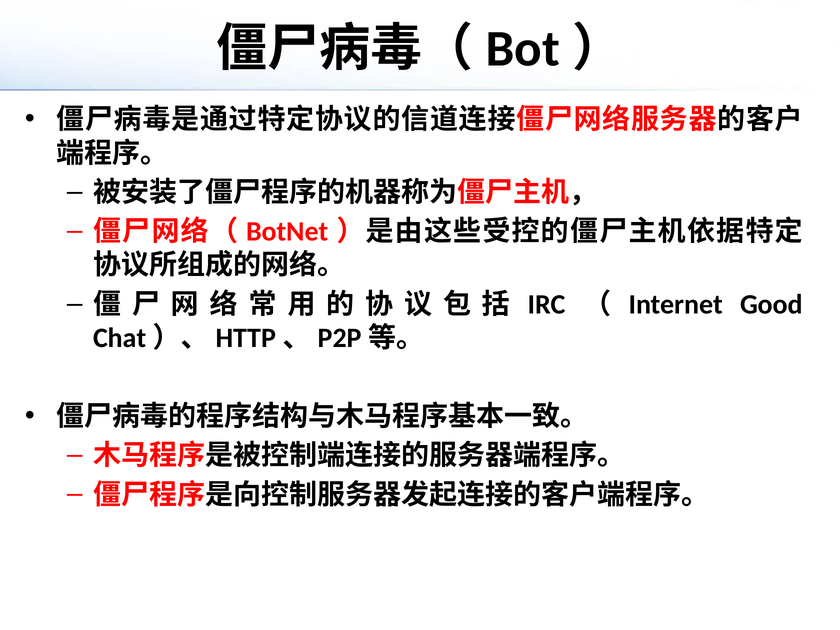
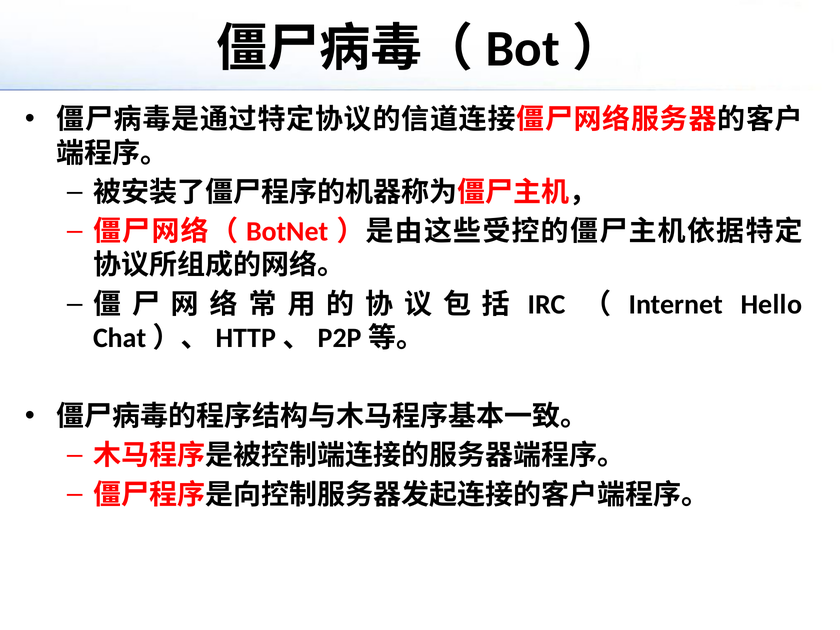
Good: Good -> Hello
